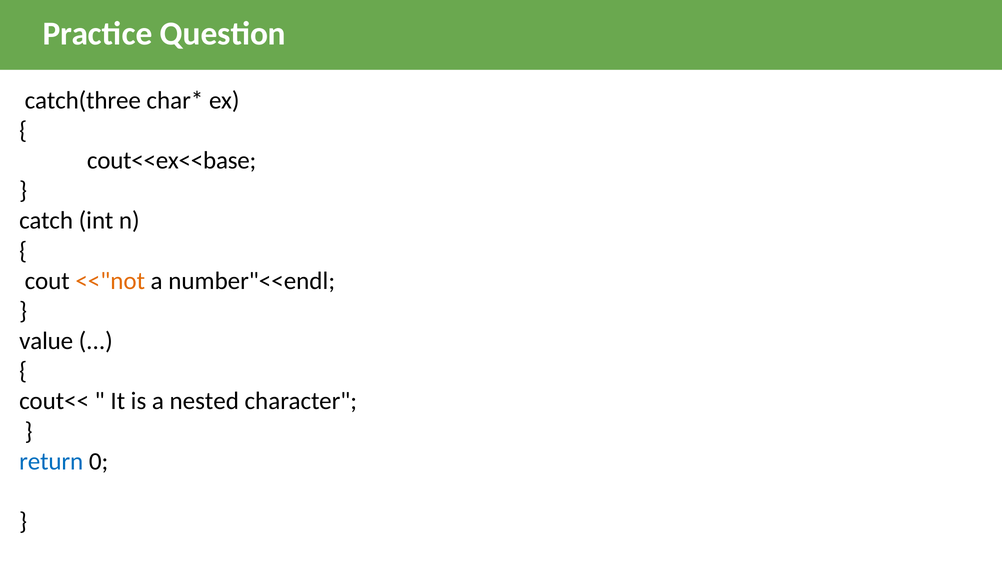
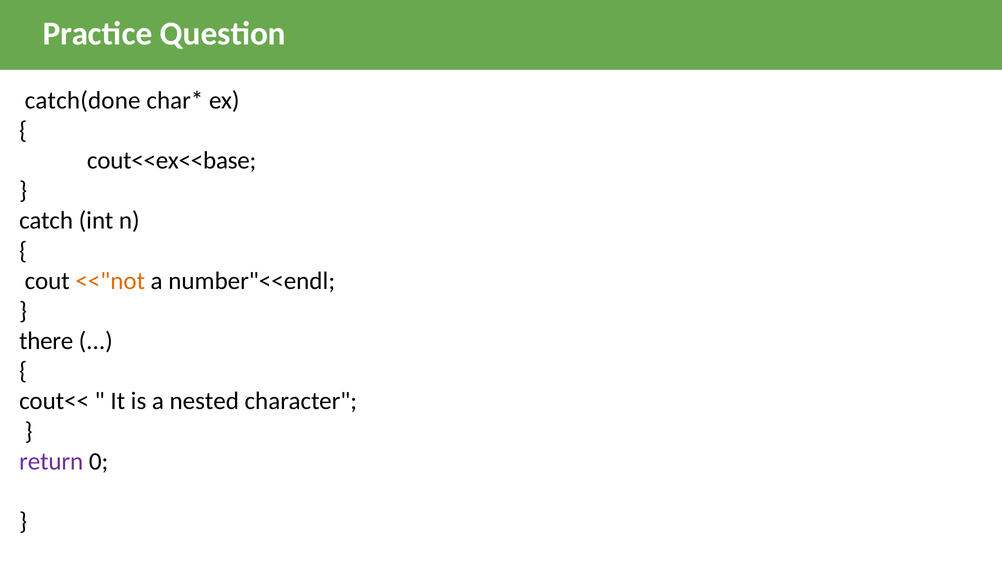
catch(three: catch(three -> catch(done
value: value -> there
return colour: blue -> purple
